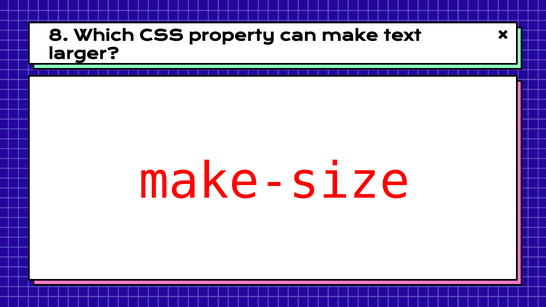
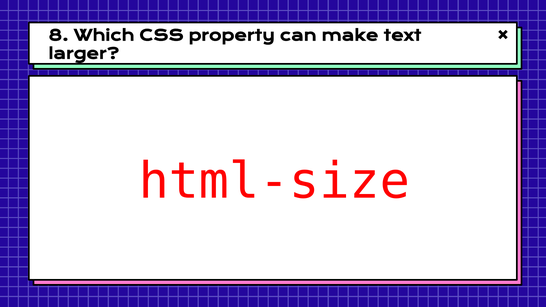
make-size: make-size -> html-size
